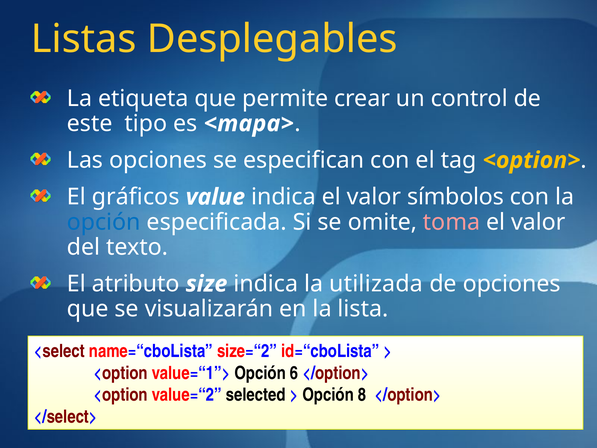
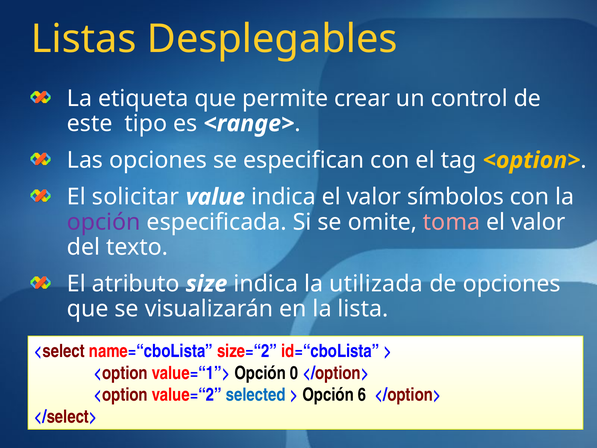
<mapa>: <mapa> -> <range>
gráficos: gráficos -> solicitar
opción at (104, 222) colour: blue -> purple
6: 6 -> 0
selected colour: black -> blue
8: 8 -> 6
